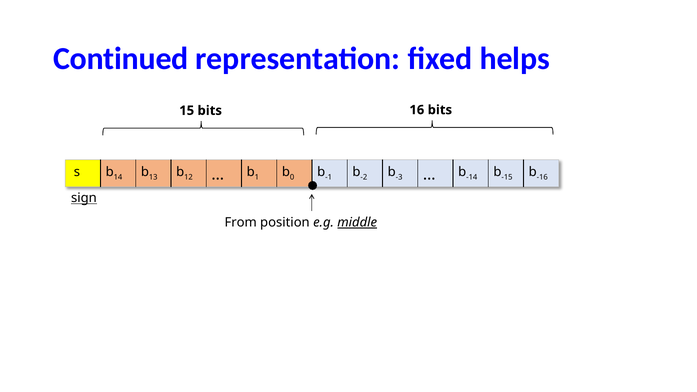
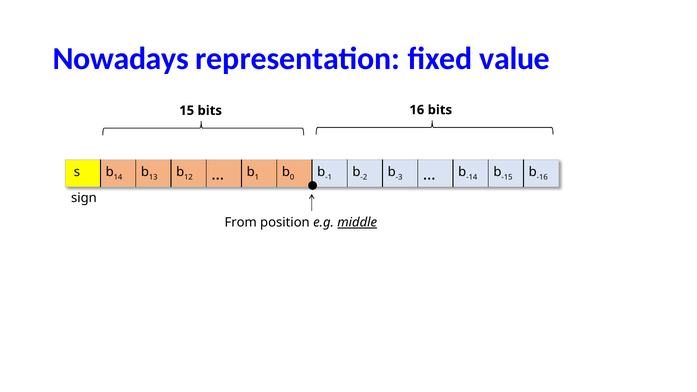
Continued: Continued -> Nowadays
helps: helps -> value
sign underline: present -> none
